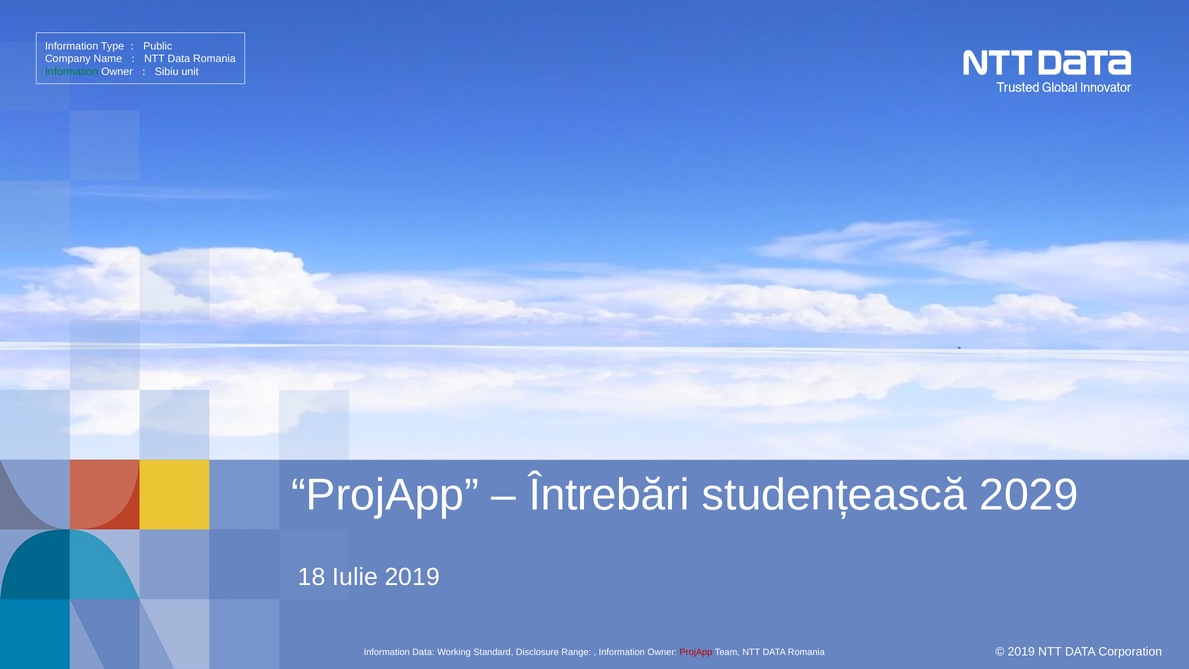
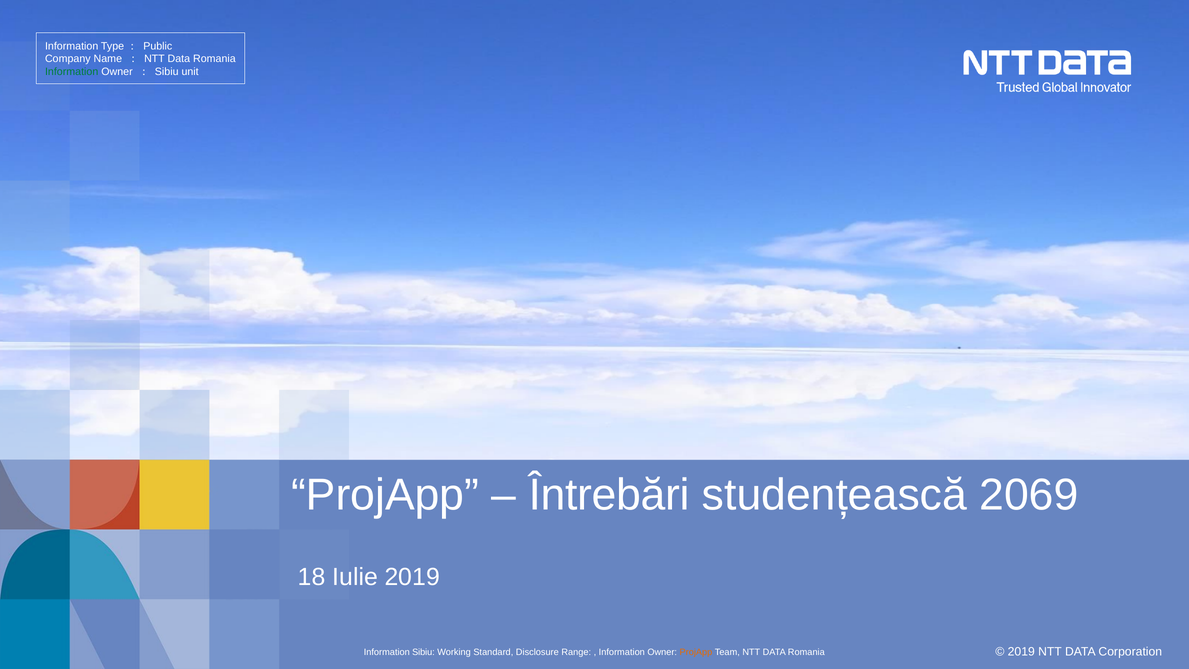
2029: 2029 -> 2069
Information Data: Data -> Sibiu
ProjApp at (696, 652) colour: red -> orange
